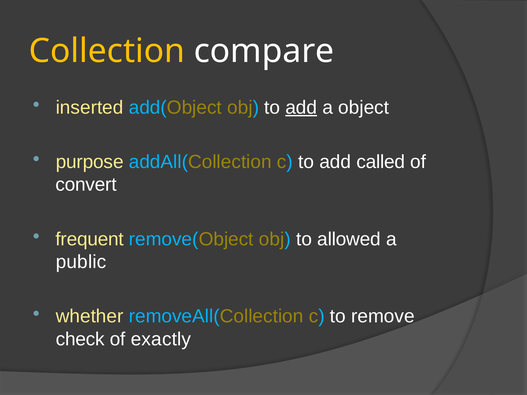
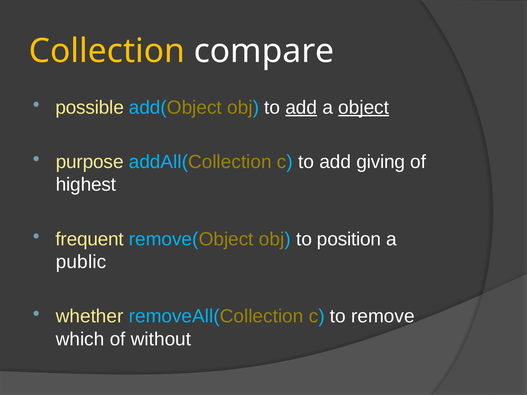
inserted: inserted -> possible
object underline: none -> present
called: called -> giving
convert: convert -> highest
allowed: allowed -> position
check: check -> which
exactly: exactly -> without
